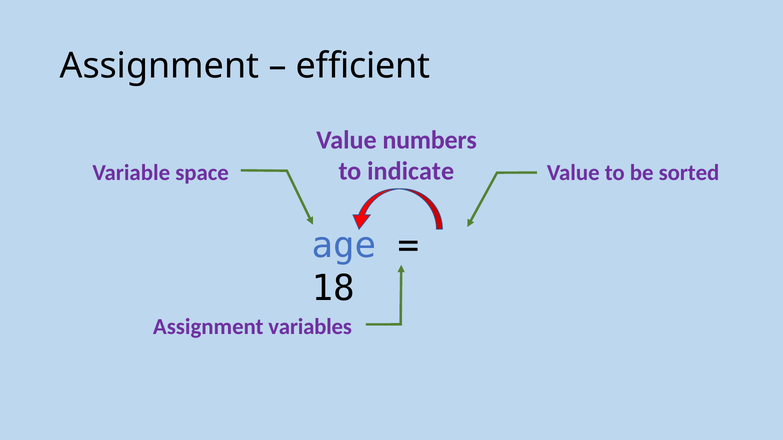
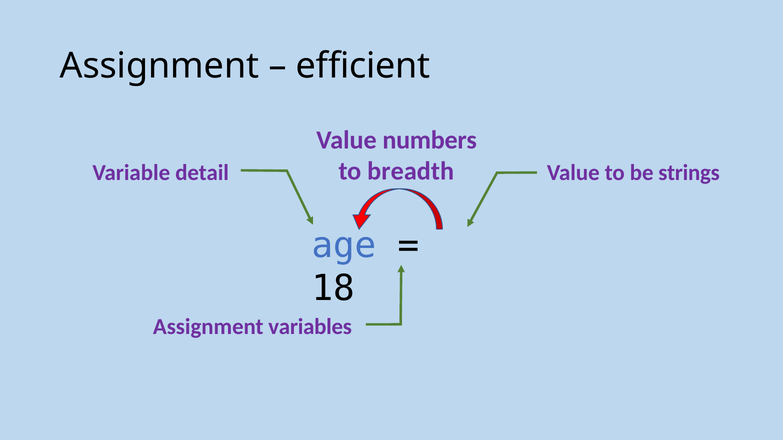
indicate: indicate -> breadth
space: space -> detail
sorted: sorted -> strings
